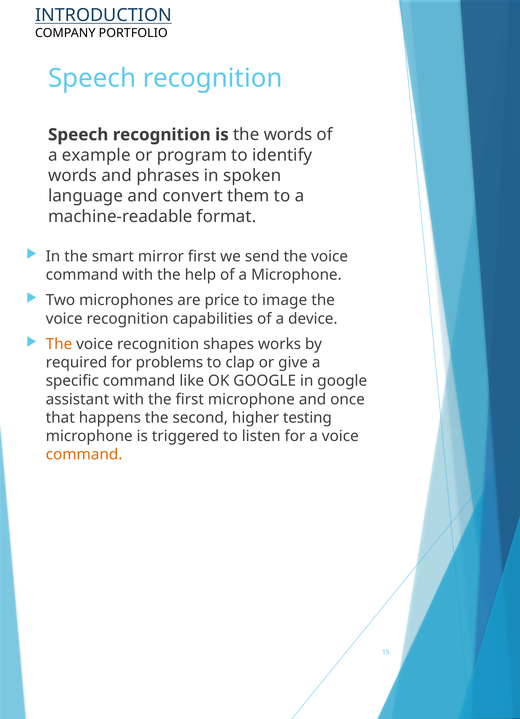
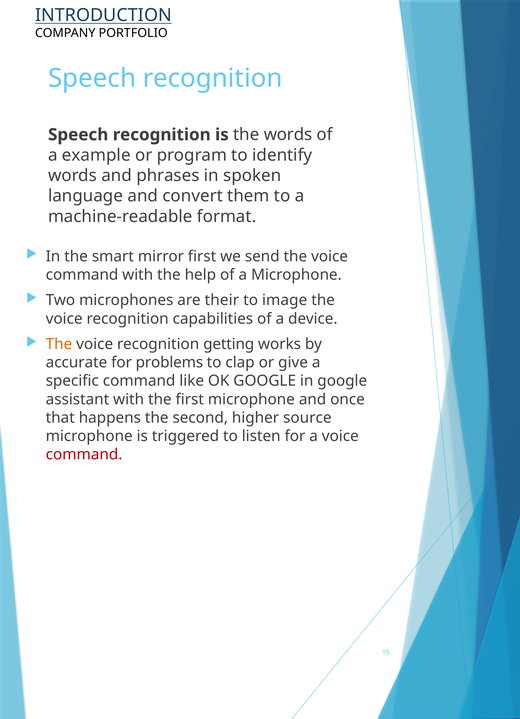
price: price -> their
shapes: shapes -> getting
required: required -> accurate
testing: testing -> source
command at (84, 454) colour: orange -> red
